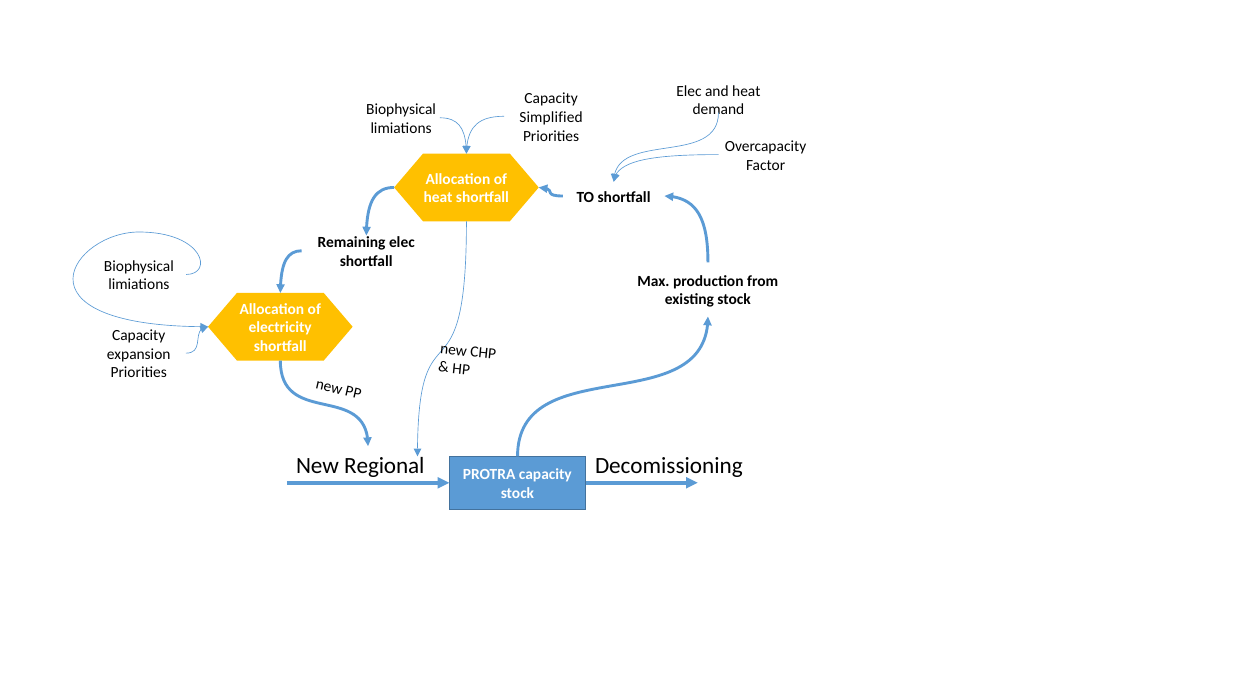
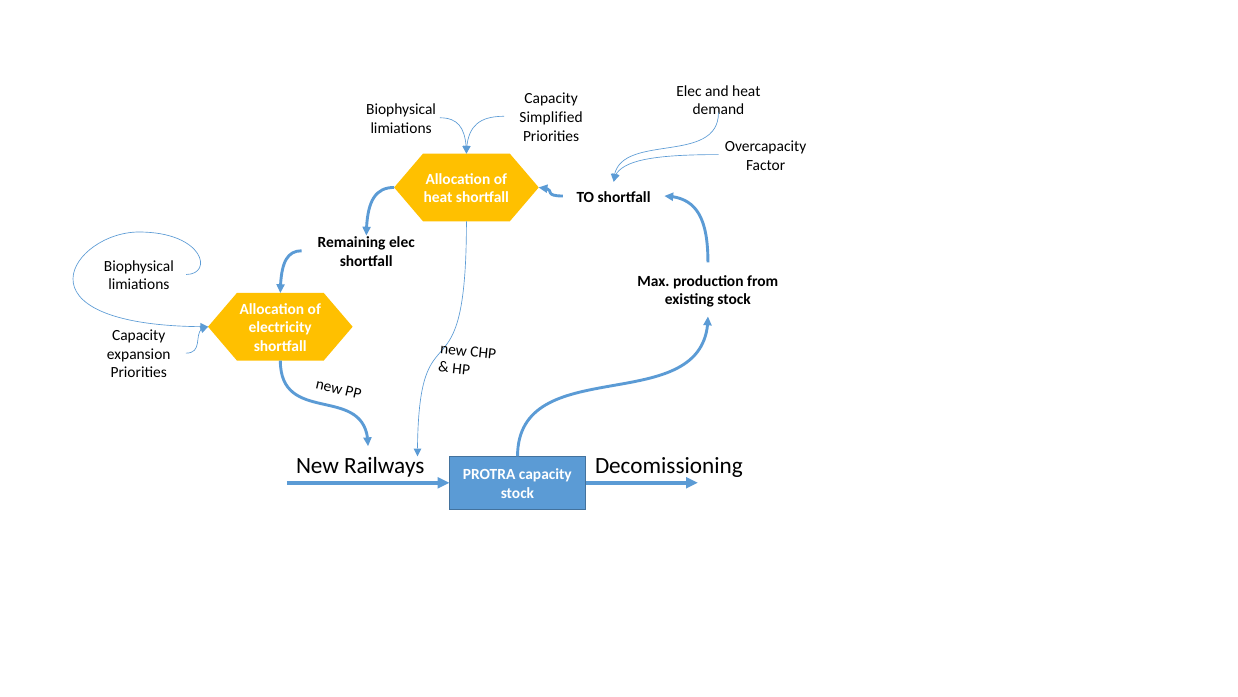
Regional: Regional -> Railways
